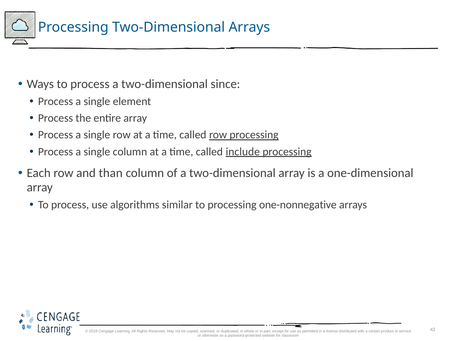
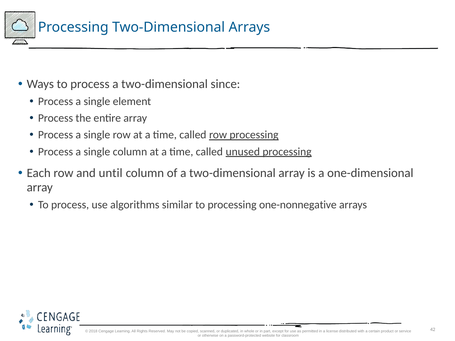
include: include -> unused
than: than -> until
